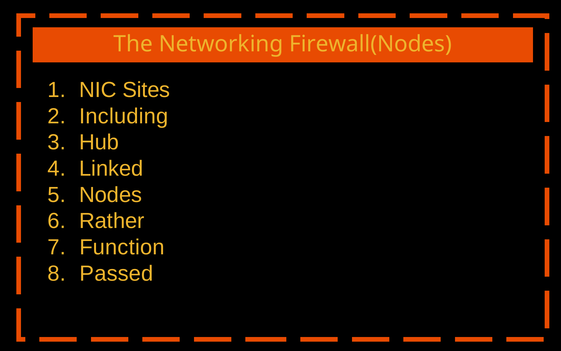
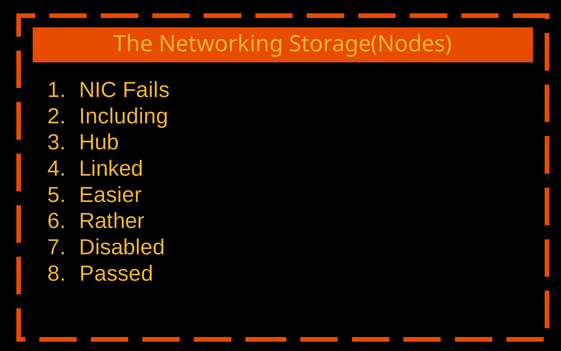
Firewall(Nodes: Firewall(Nodes -> Storage(Nodes
Sites: Sites -> Fails
Nodes: Nodes -> Easier
Function: Function -> Disabled
